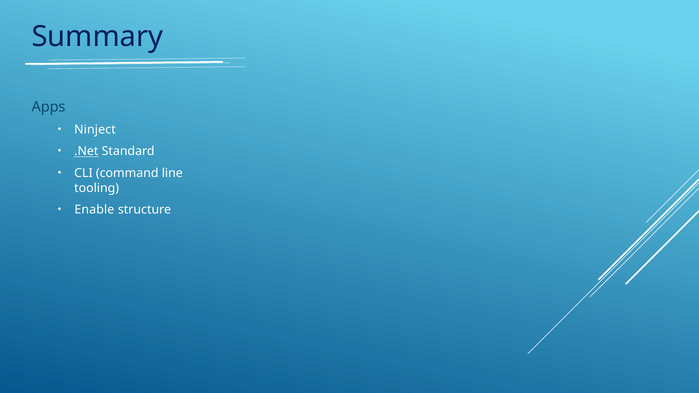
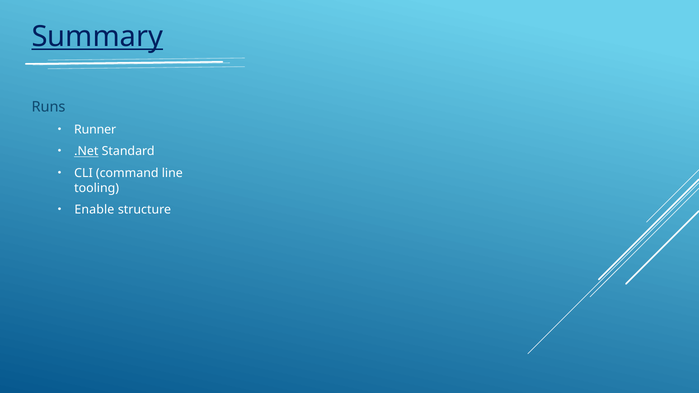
Summary underline: none -> present
Apps: Apps -> Runs
Ninject: Ninject -> Runner
